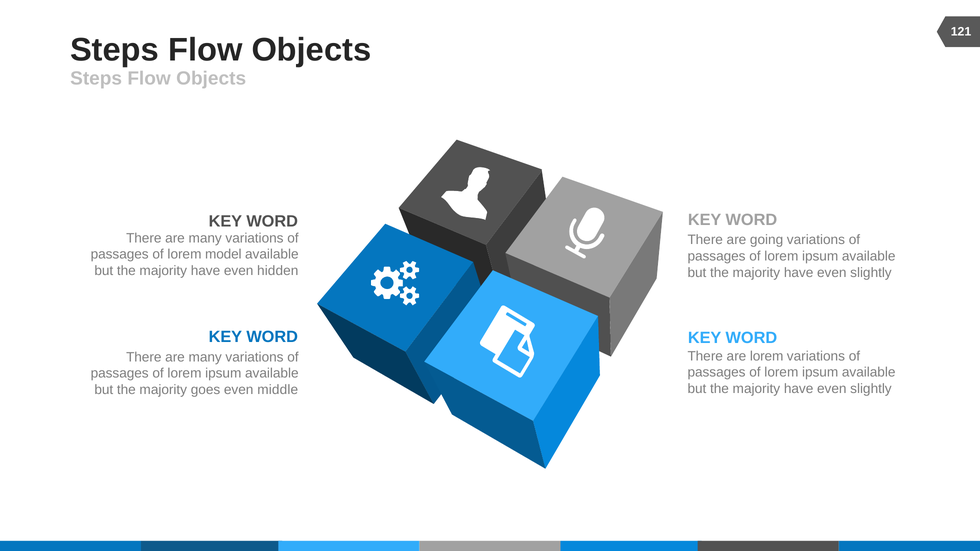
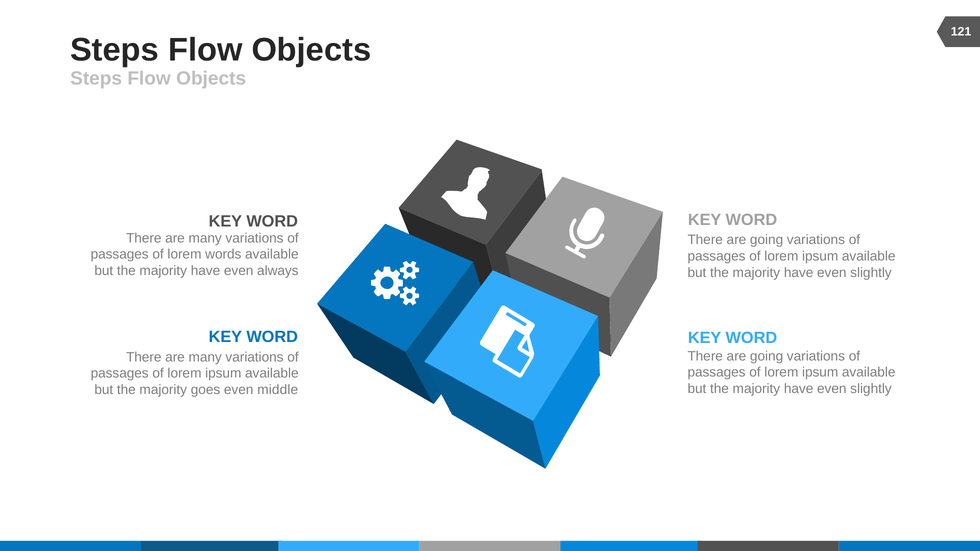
model: model -> words
hidden: hidden -> always
lorem at (767, 356): lorem -> going
